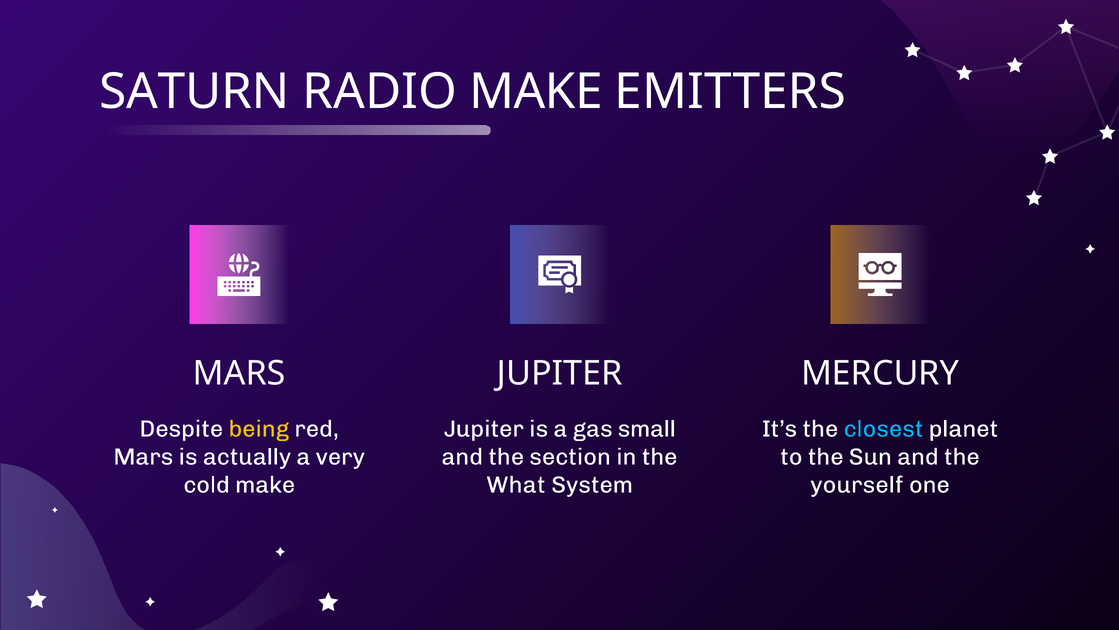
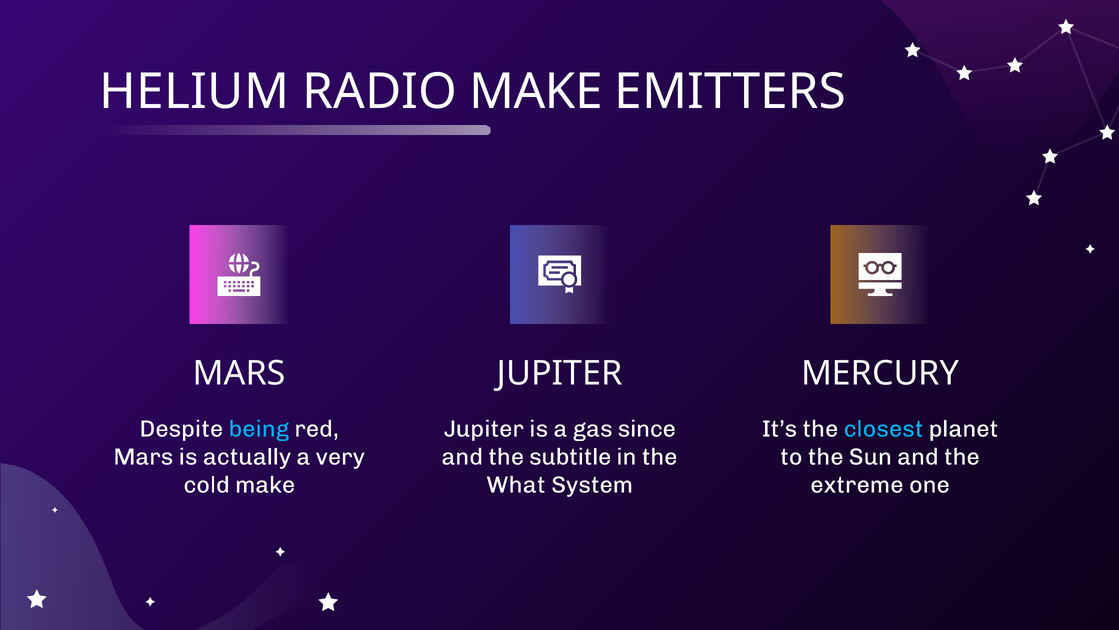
SATURN: SATURN -> HELIUM
being colour: yellow -> light blue
small: small -> since
section: section -> subtitle
yourself: yourself -> extreme
